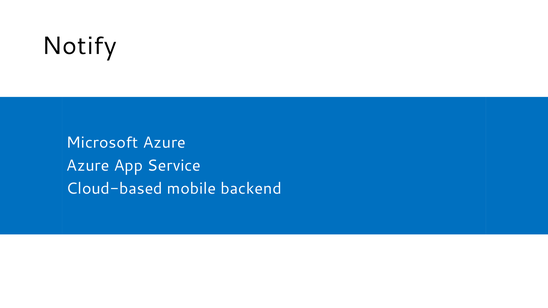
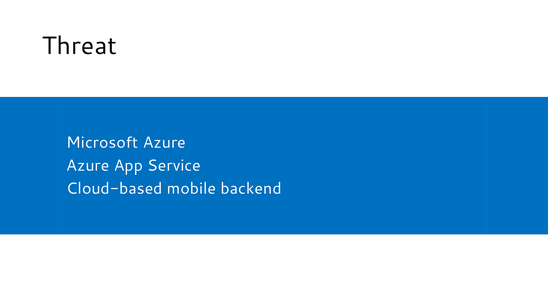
Notify: Notify -> Threat
